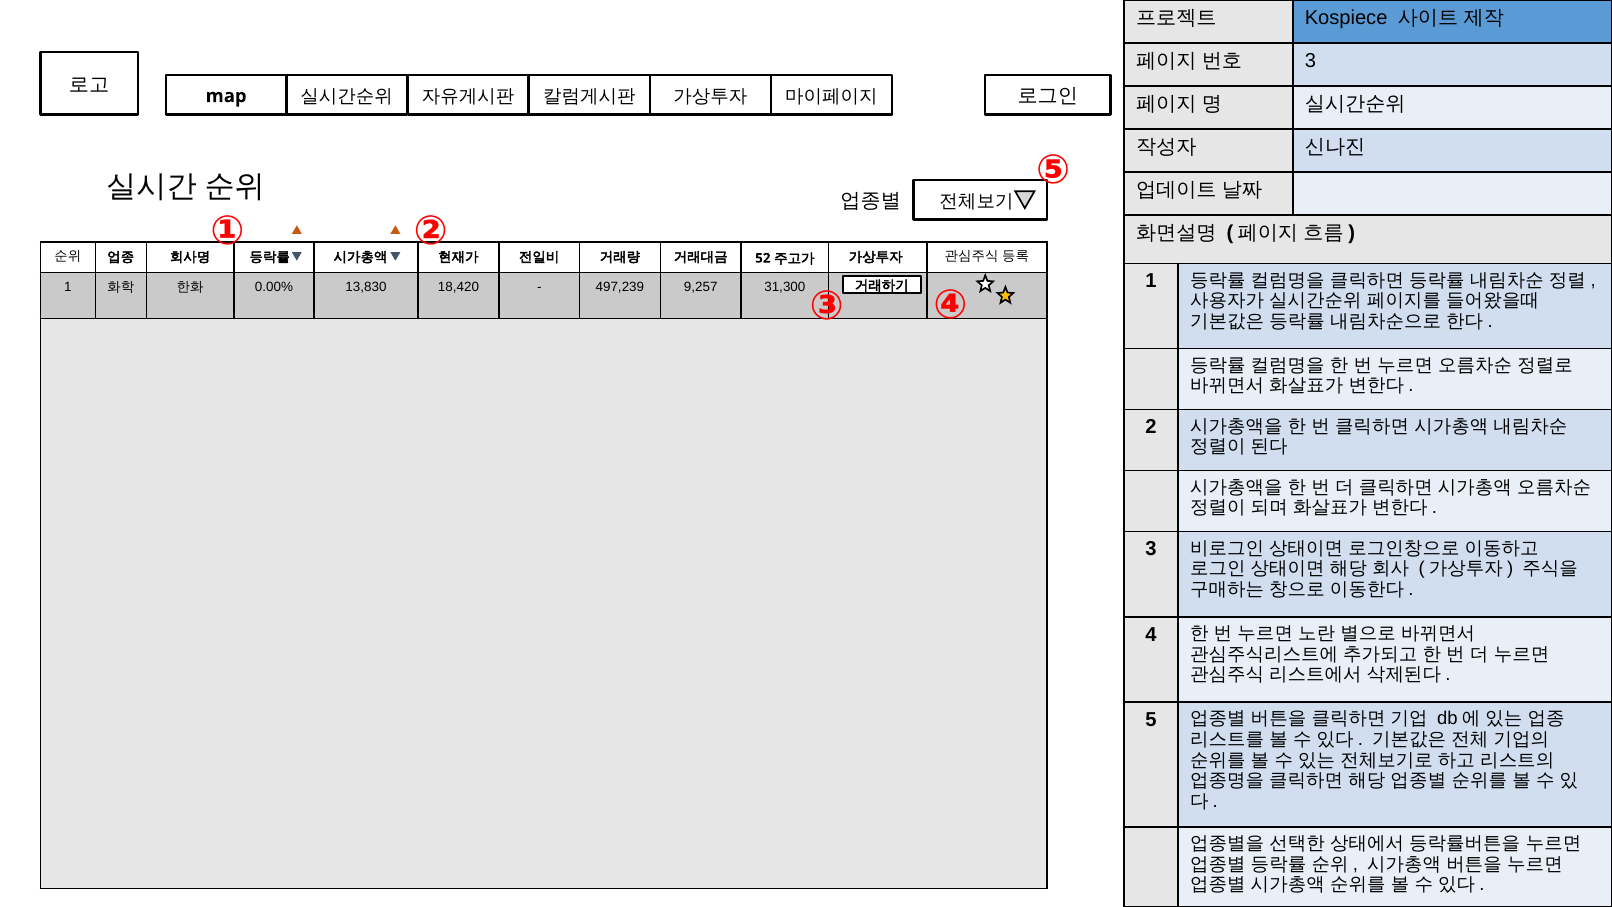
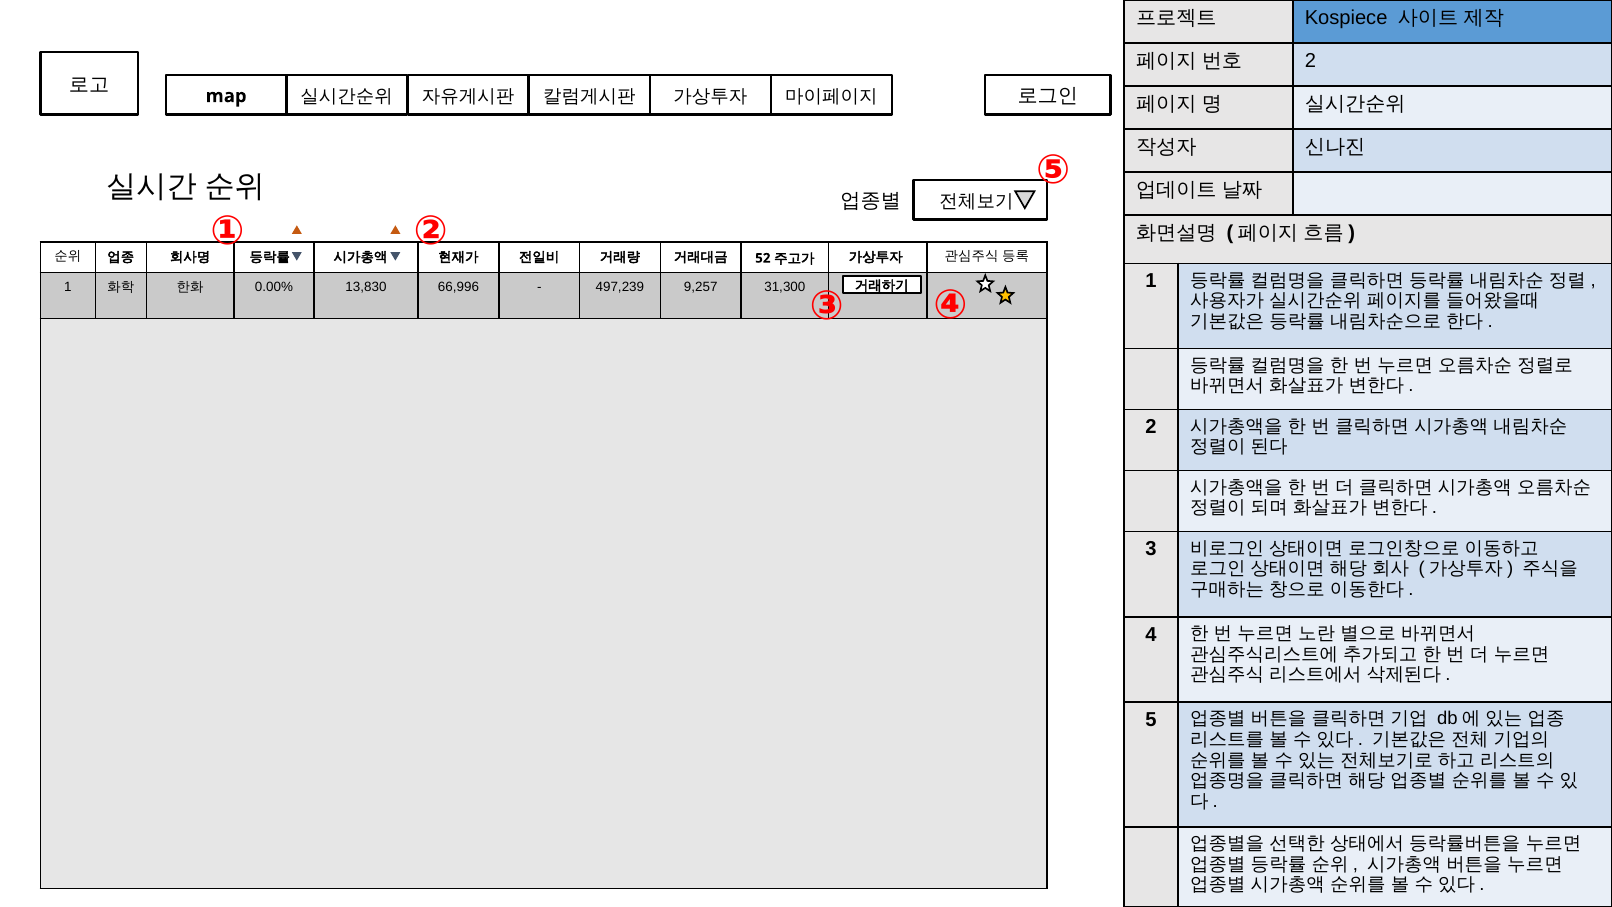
3 at (1310, 61): 3 -> 2
18,420: 18,420 -> 66,996
